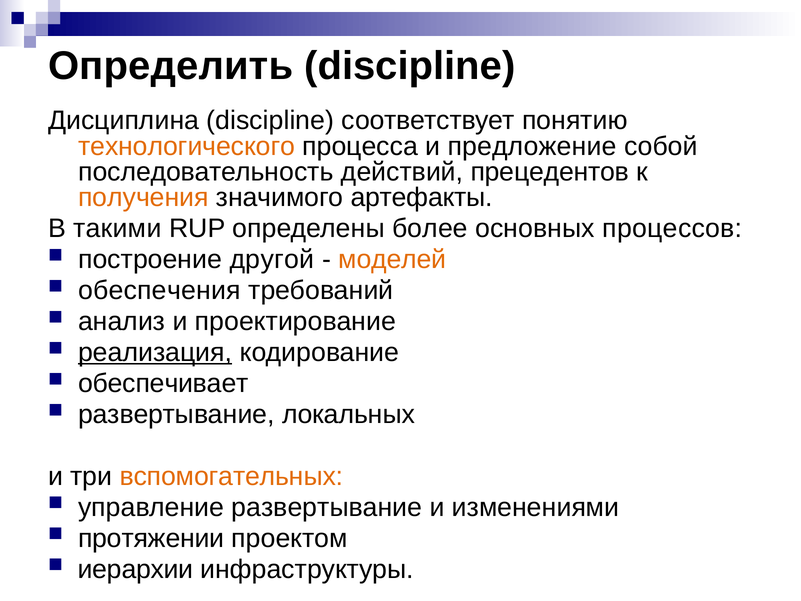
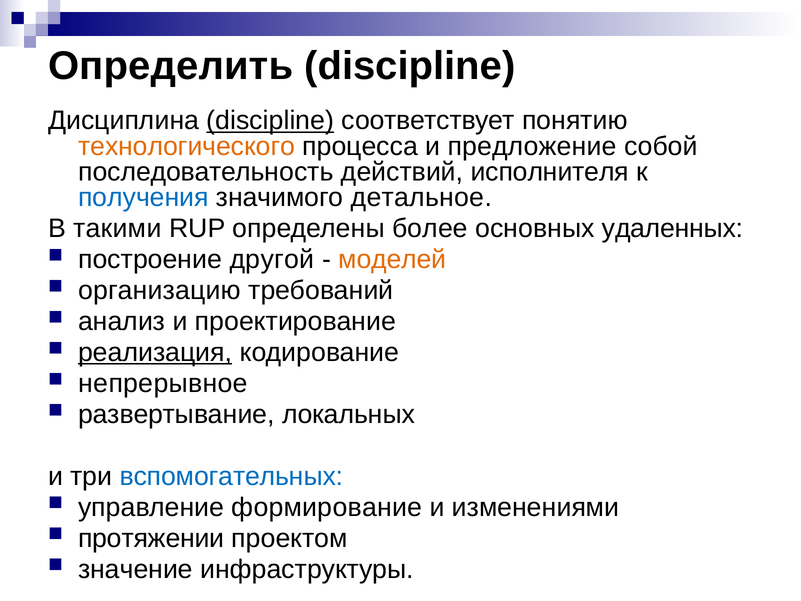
discipline at (270, 121) underline: none -> present
прецедентов: прецедентов -> исполнителя
получения colour: orange -> blue
артефакты: артефакты -> детальное
процессов: процессов -> удаленных
обеспечения: обеспечения -> организацию
обеспечивает: обеспечивает -> непрерывное
вспомогательных colour: orange -> blue
управление развертывание: развертывание -> формирование
иерархии: иерархии -> значение
